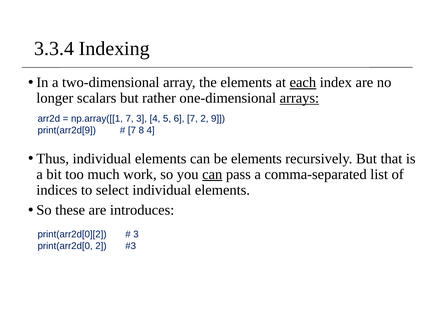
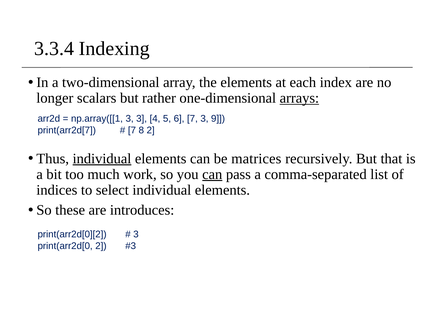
each underline: present -> none
np.array([[1 7: 7 -> 3
7 2: 2 -> 3
print(arr2d[9: print(arr2d[9 -> print(arr2d[7
8 4: 4 -> 2
individual at (102, 159) underline: none -> present
be elements: elements -> matrices
